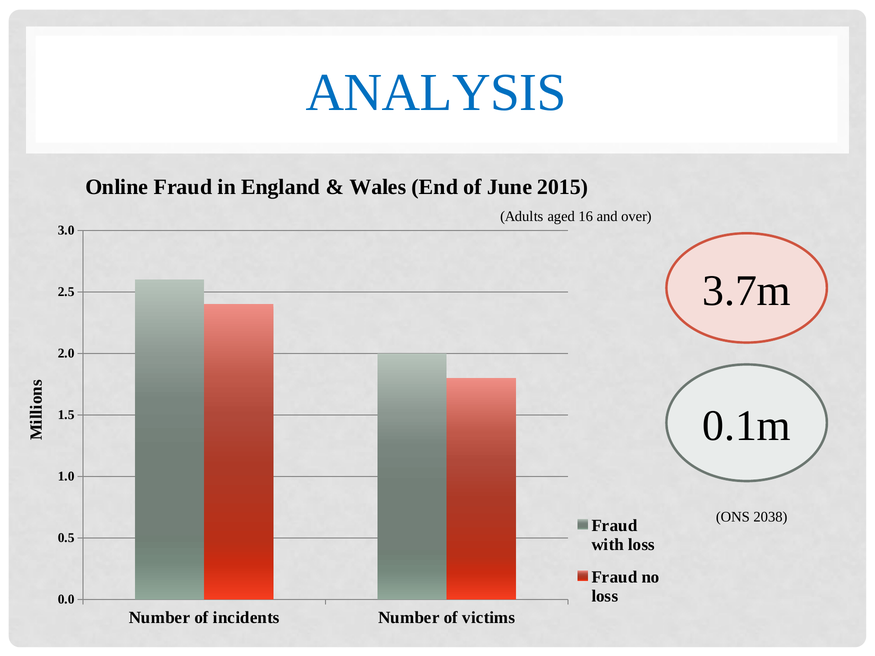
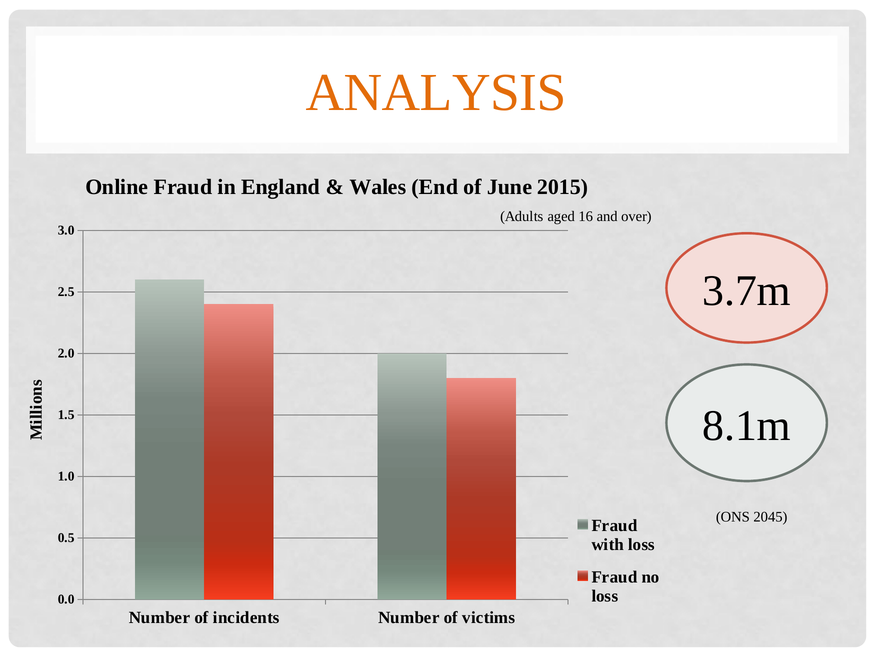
ANALYSIS colour: blue -> orange
0.1m: 0.1m -> 8.1m
2038: 2038 -> 2045
